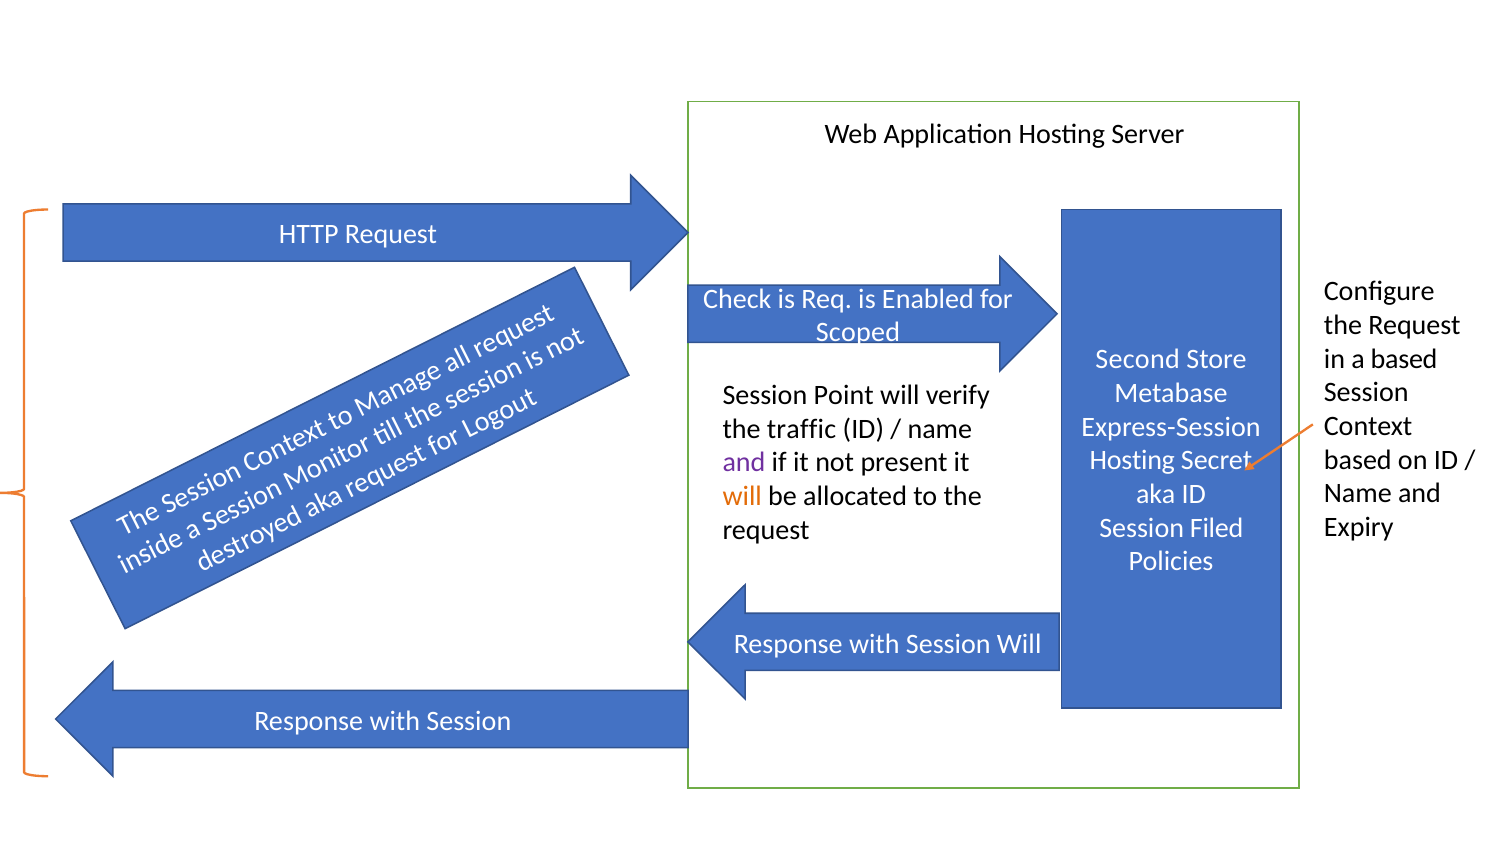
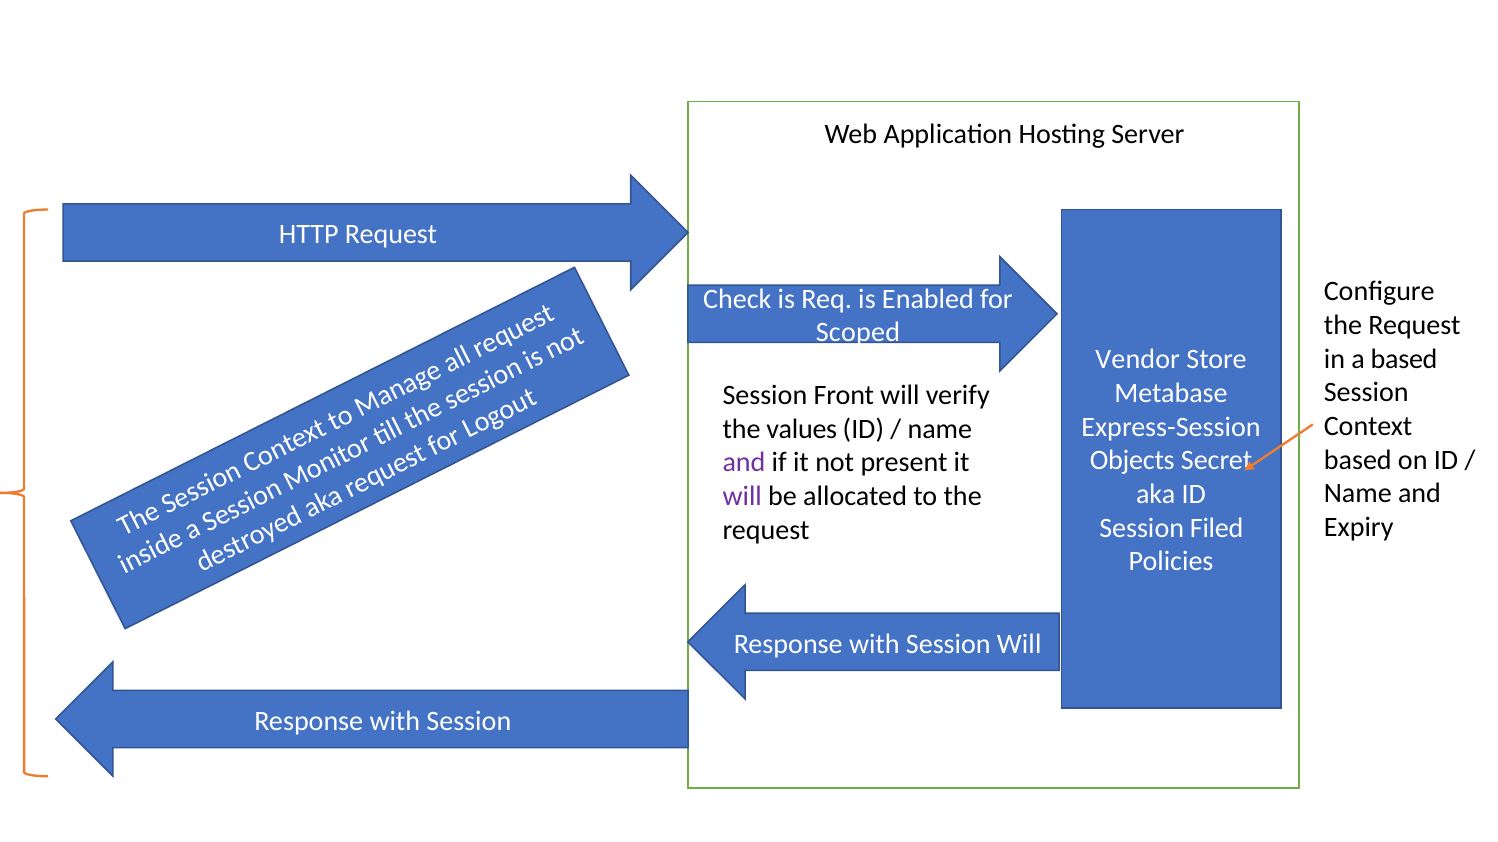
Second: Second -> Vendor
Point: Point -> Front
traffic: traffic -> values
Hosting at (1132, 461): Hosting -> Objects
will at (742, 497) colour: orange -> purple
